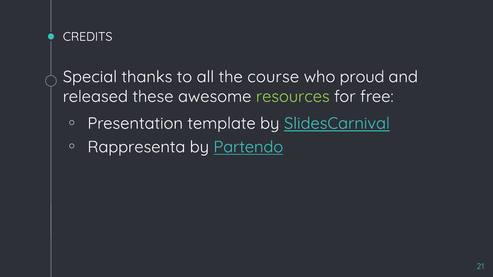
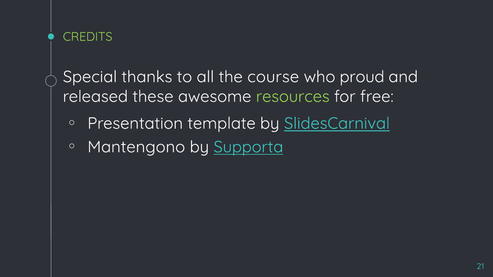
CREDITS colour: white -> light green
Rappresenta: Rappresenta -> Mantengono
Partendo: Partendo -> Supporta
